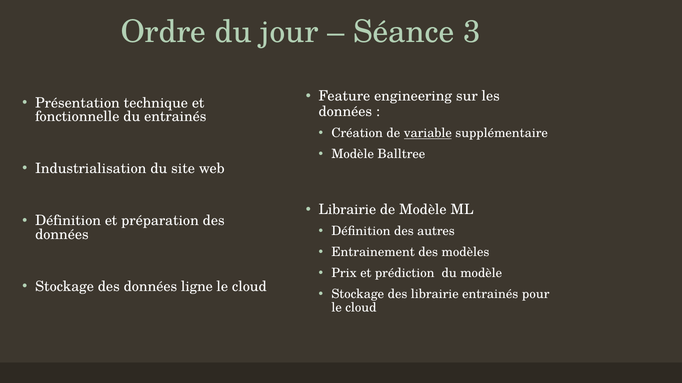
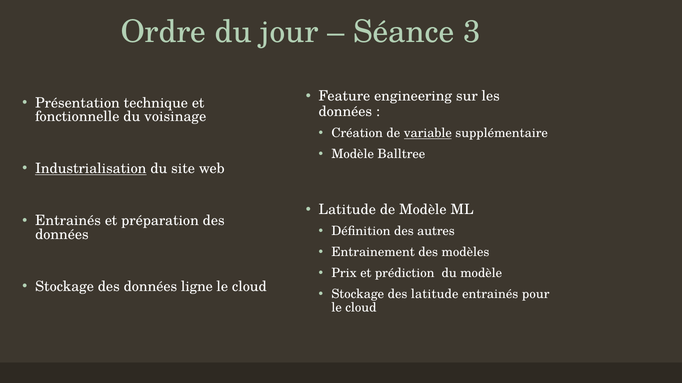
du entrainés: entrainés -> voisinage
Industrialisation underline: none -> present
Librairie at (347, 210): Librairie -> Latitude
Définition at (68, 221): Définition -> Entrainés
des librairie: librairie -> latitude
